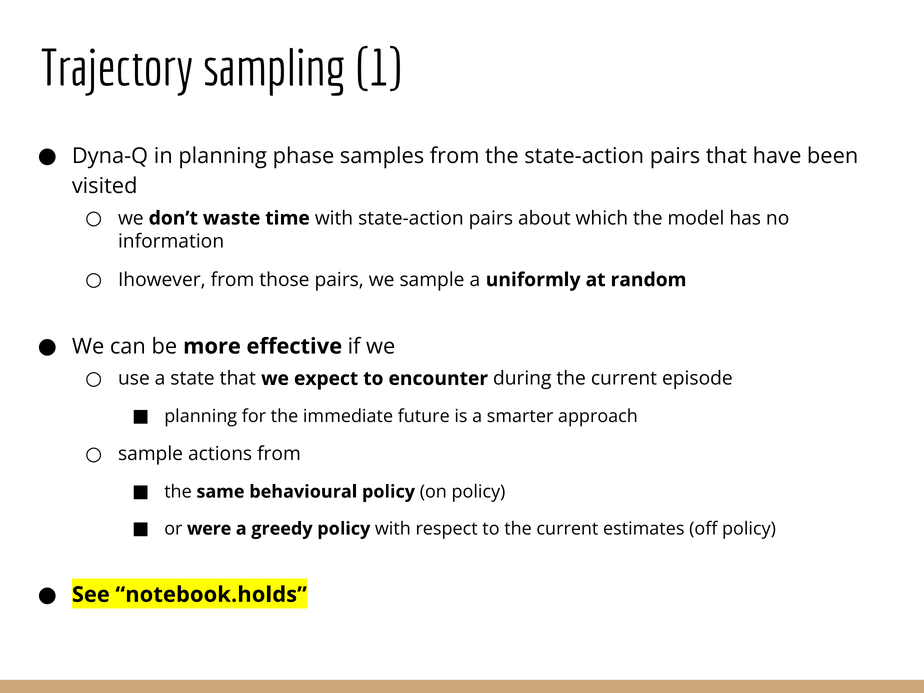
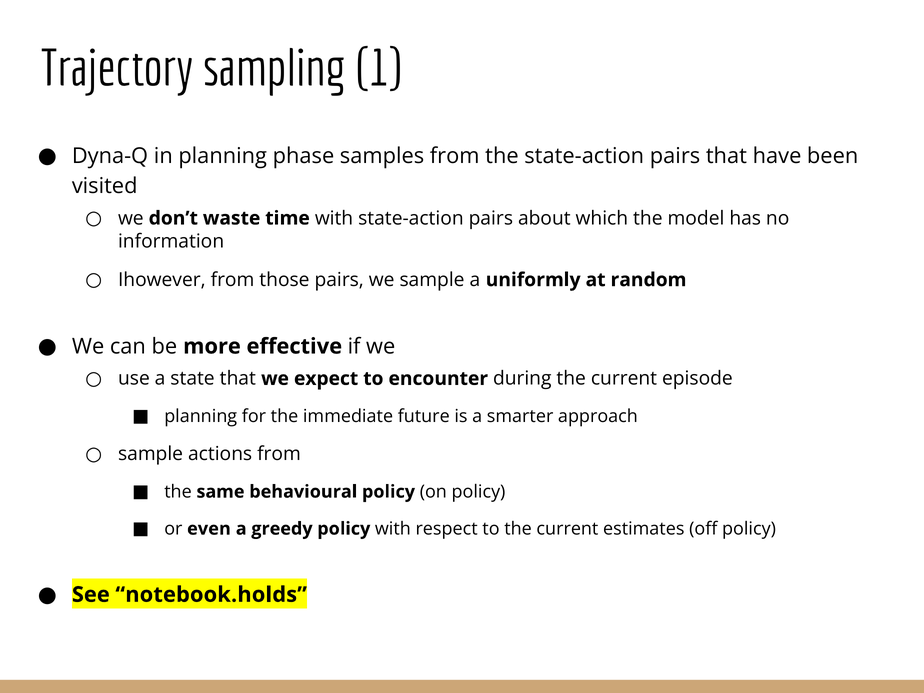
were: were -> even
